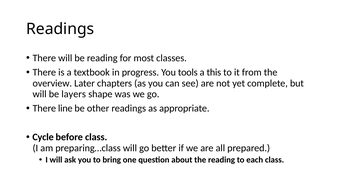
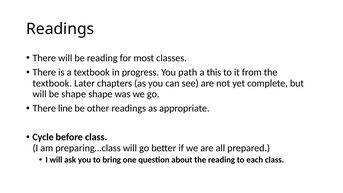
tools: tools -> path
overview at (52, 83): overview -> textbook
be layers: layers -> shape
